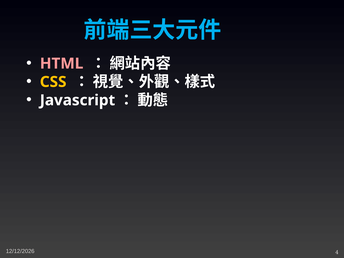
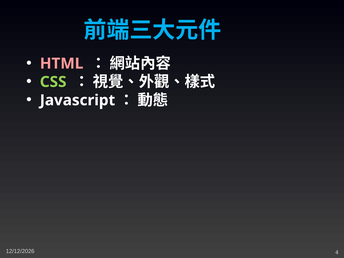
CSS colour: yellow -> light green
